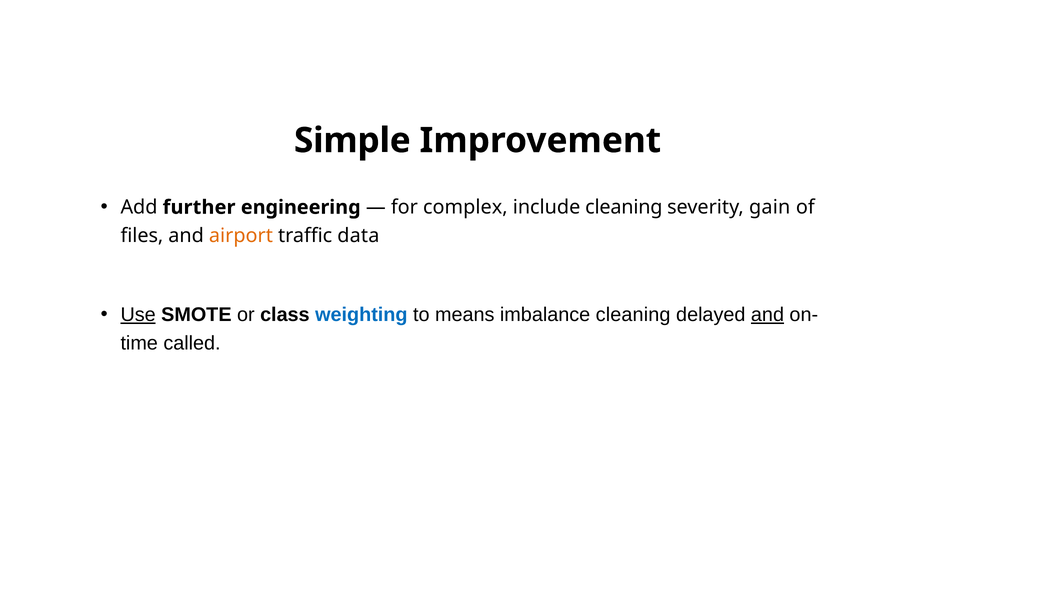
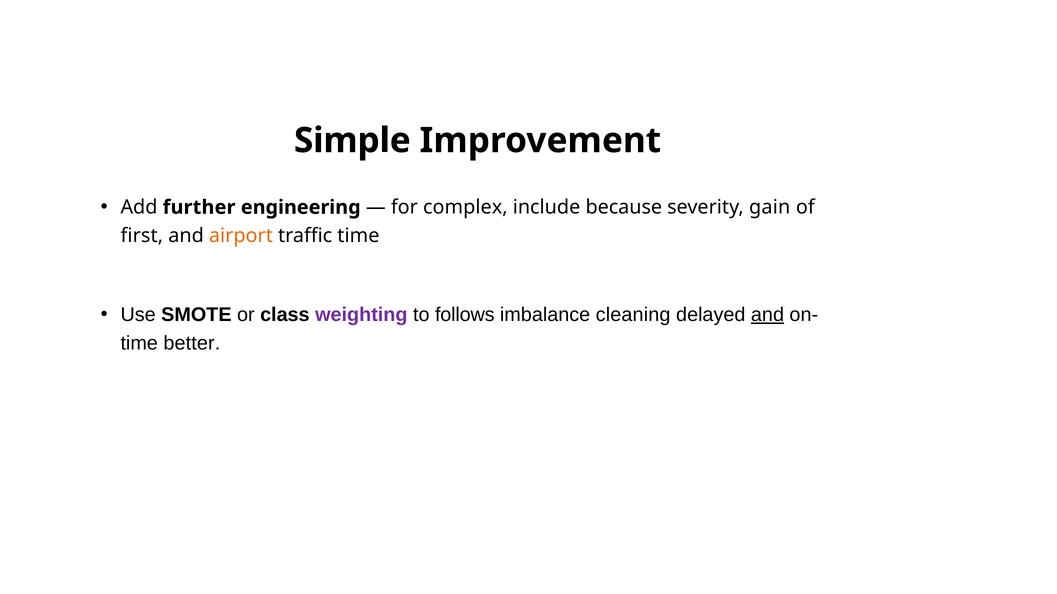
include cleaning: cleaning -> because
files: files -> first
traffic data: data -> time
Use underline: present -> none
weighting colour: blue -> purple
means: means -> follows
called: called -> better
